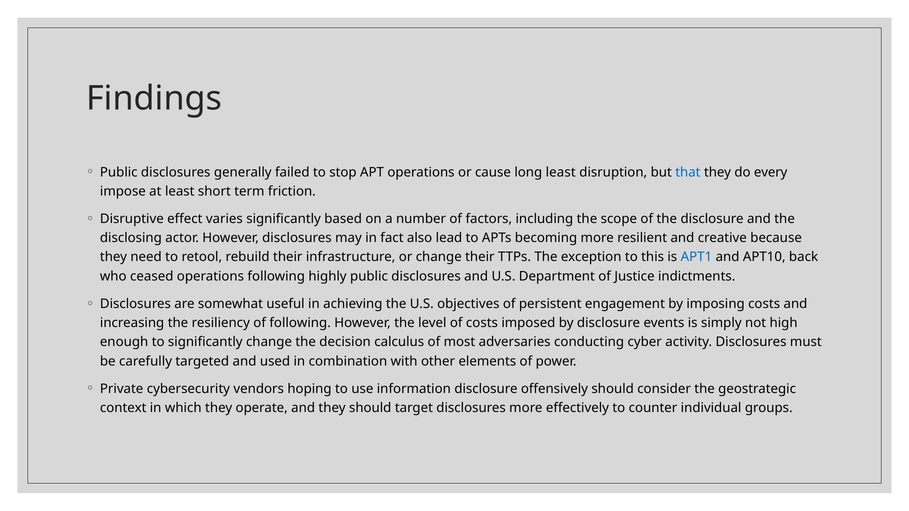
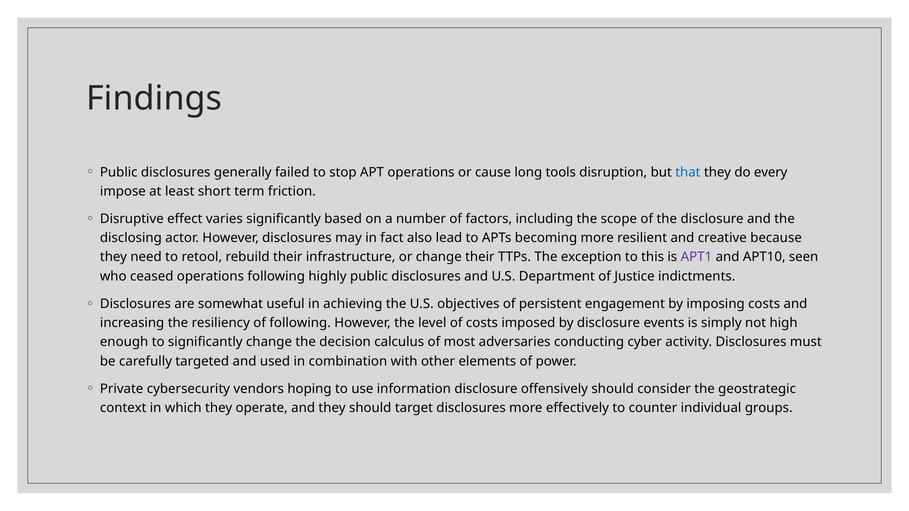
long least: least -> tools
APT1 colour: blue -> purple
back: back -> seen
